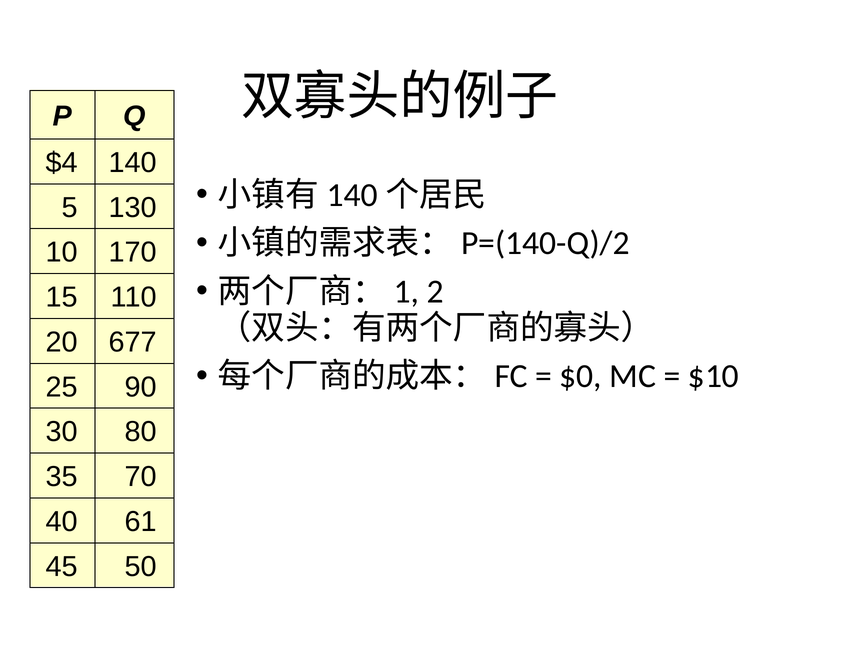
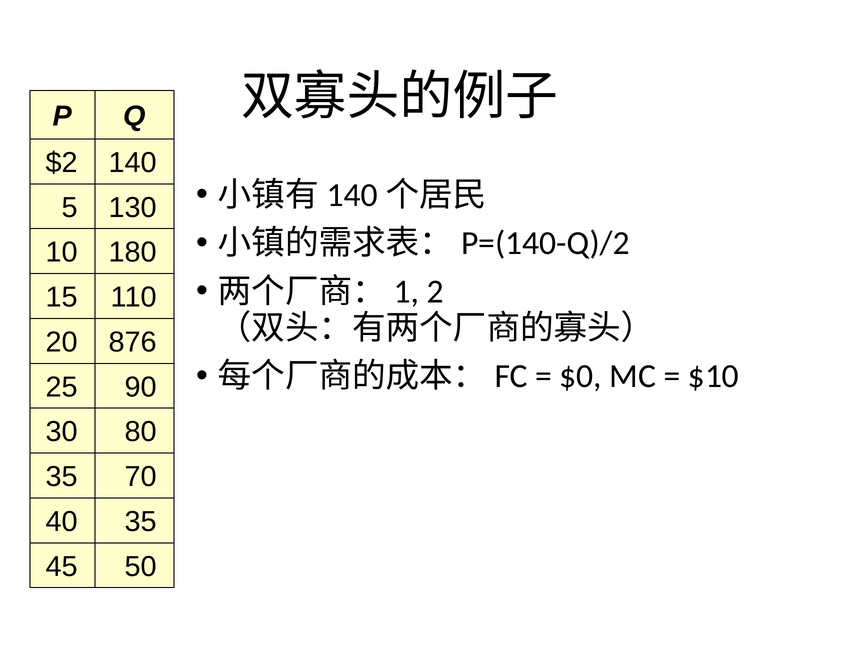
$4: $4 -> $2
170: 170 -> 180
677: 677 -> 876
40 61: 61 -> 35
